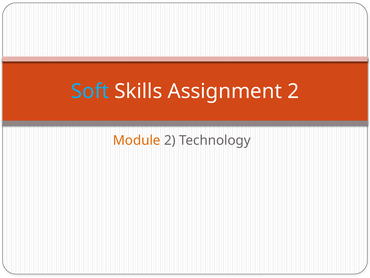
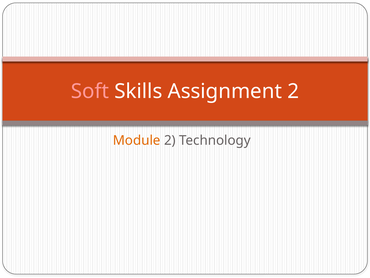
Soft colour: light blue -> pink
